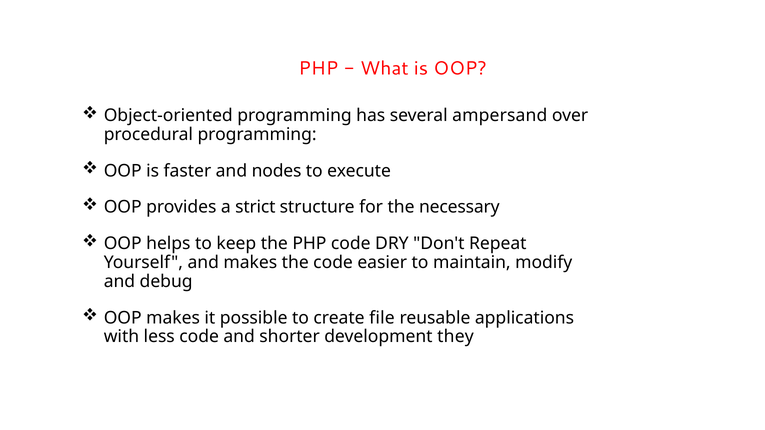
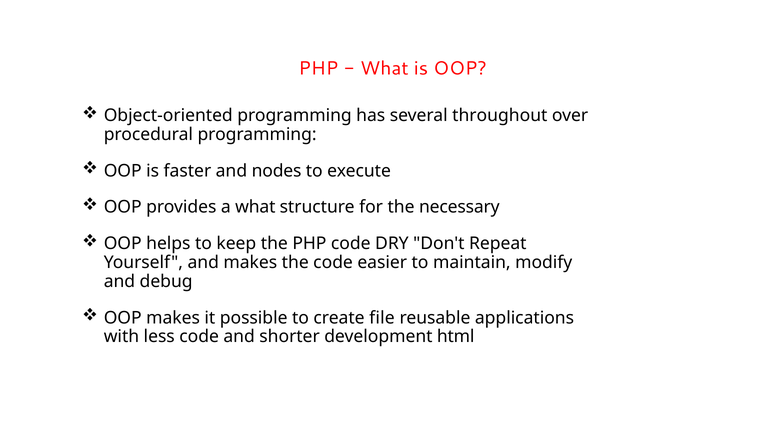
ampersand: ampersand -> throughout
a strict: strict -> what
they: they -> html
